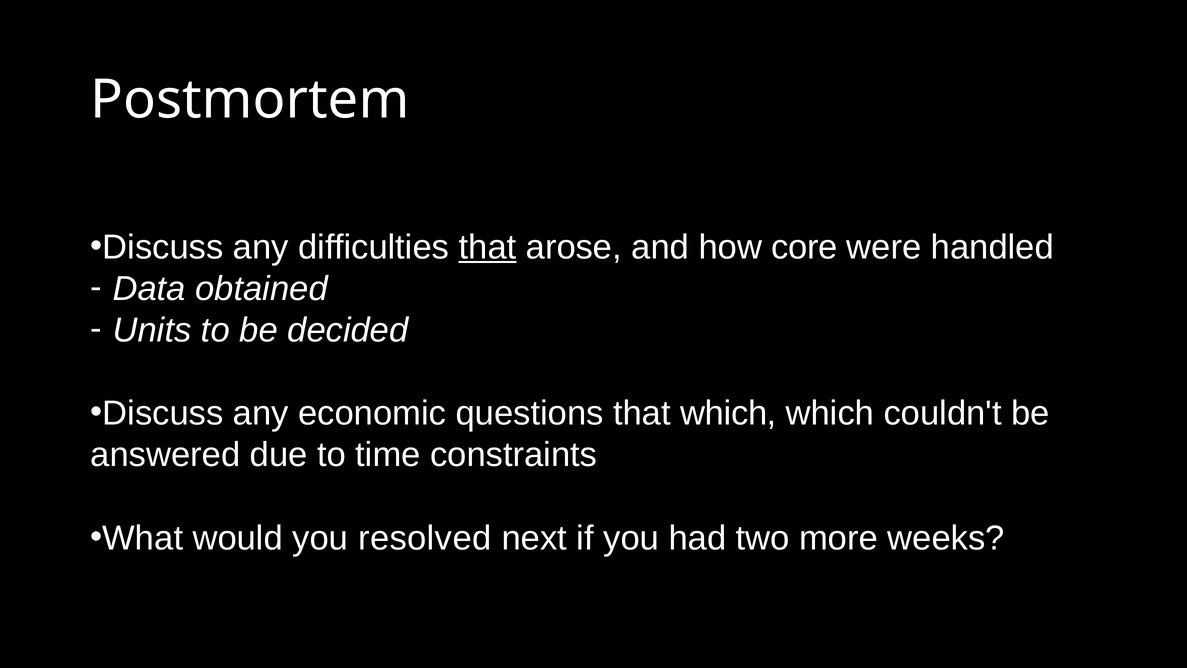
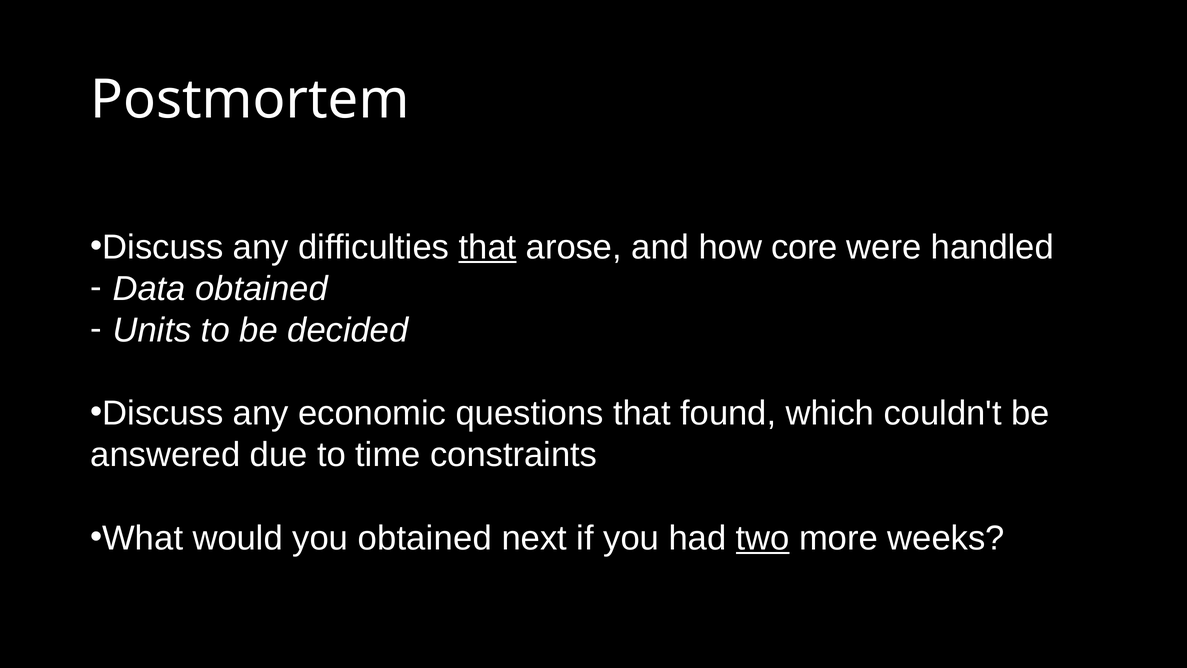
that which: which -> found
you resolved: resolved -> obtained
two underline: none -> present
